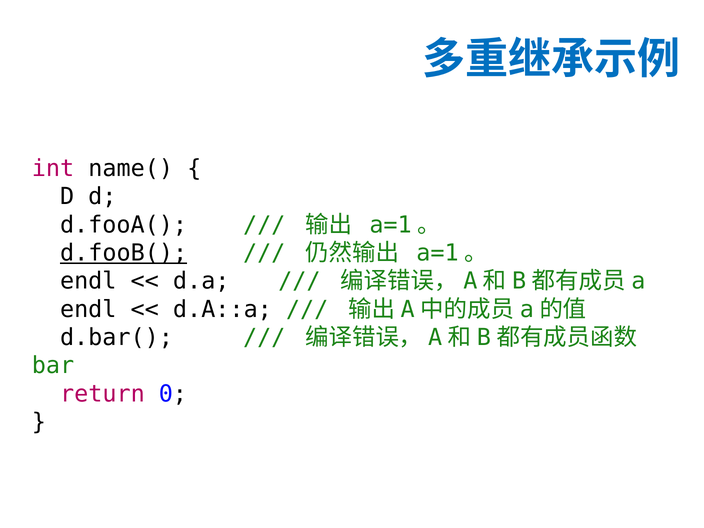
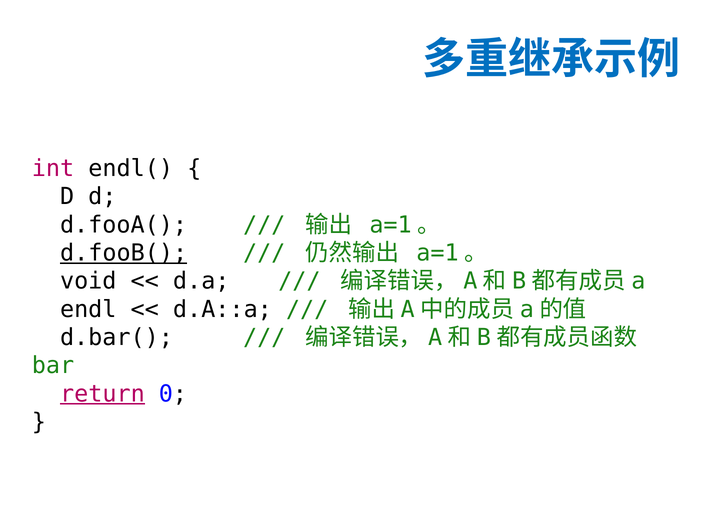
name(: name( -> endl(
endl at (88, 281): endl -> void
return underline: none -> present
